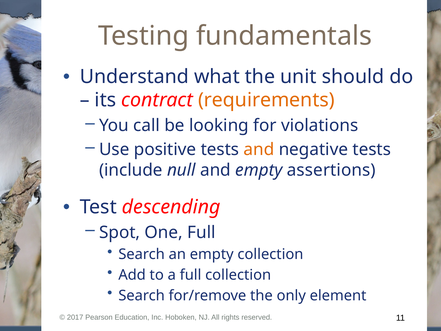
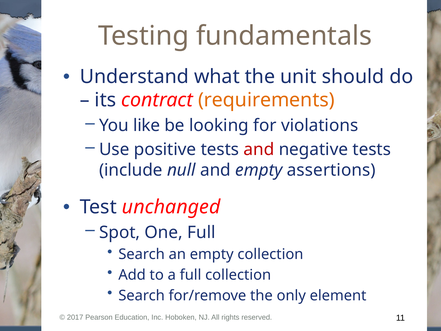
call: call -> like
and at (259, 149) colour: orange -> red
descending: descending -> unchanged
